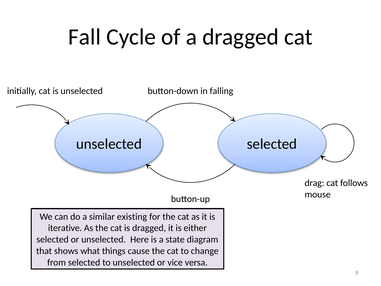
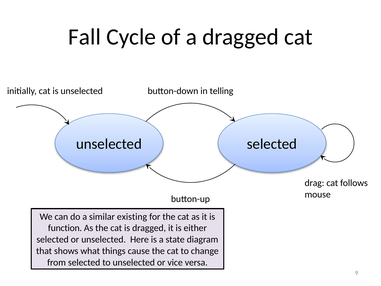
falling: falling -> telling
iterative: iterative -> function
